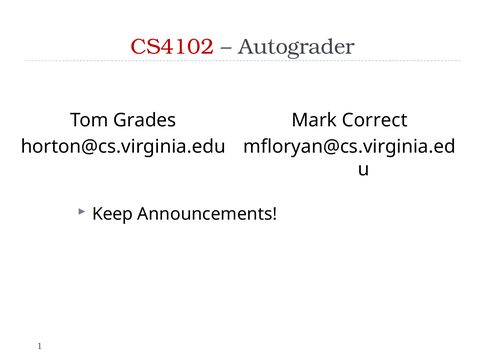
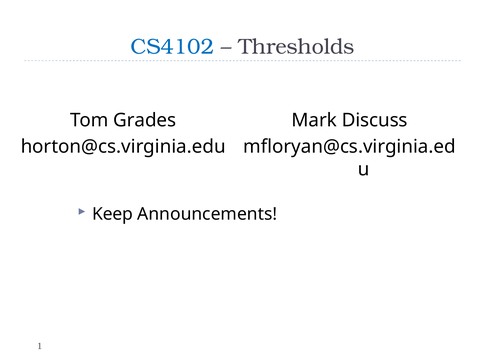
CS4102 colour: red -> blue
Autograder: Autograder -> Thresholds
Correct: Correct -> Discuss
